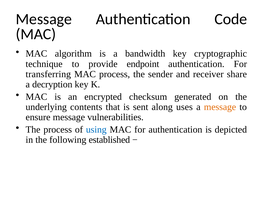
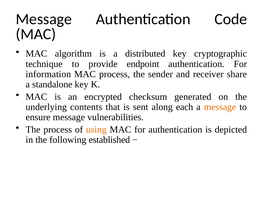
bandwidth: bandwidth -> distributed
transferring: transferring -> information
decryption: decryption -> standalone
uses: uses -> each
using colour: blue -> orange
